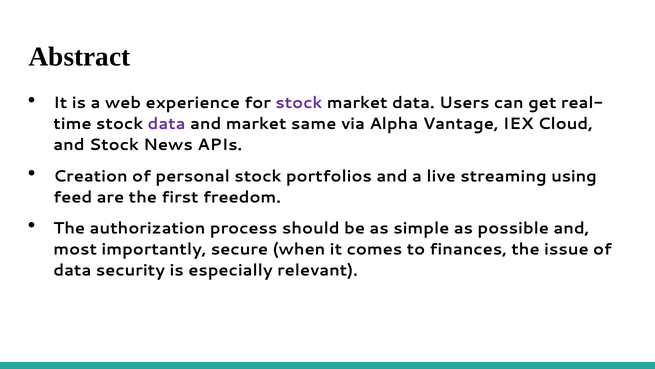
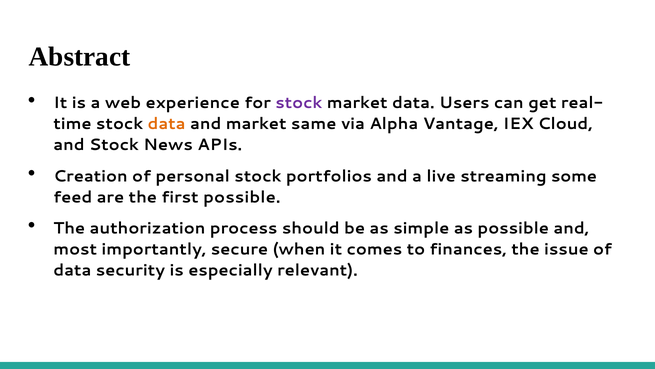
data at (167, 124) colour: purple -> orange
using: using -> some
first freedom: freedom -> possible
